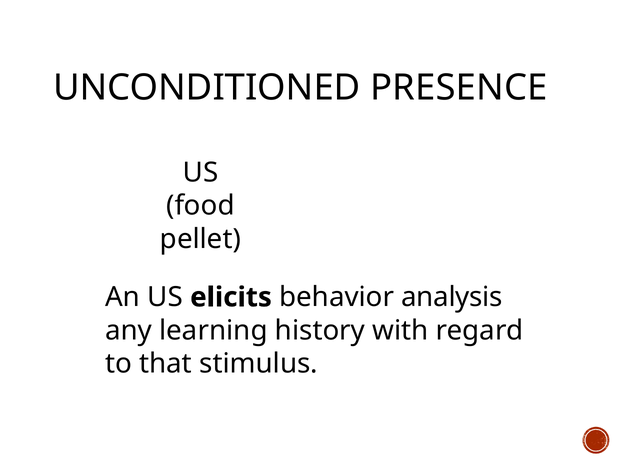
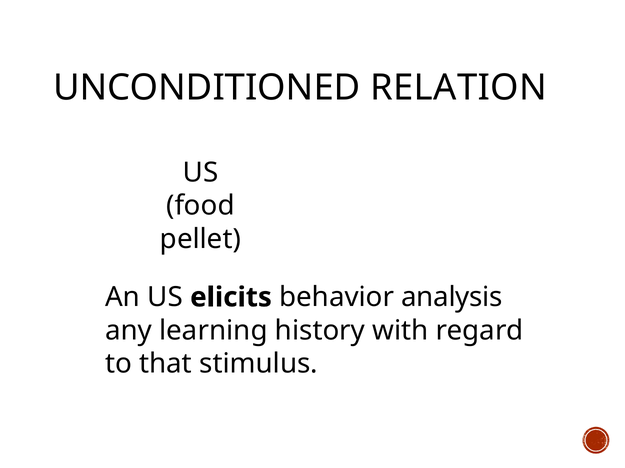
PRESENCE: PRESENCE -> RELATION
